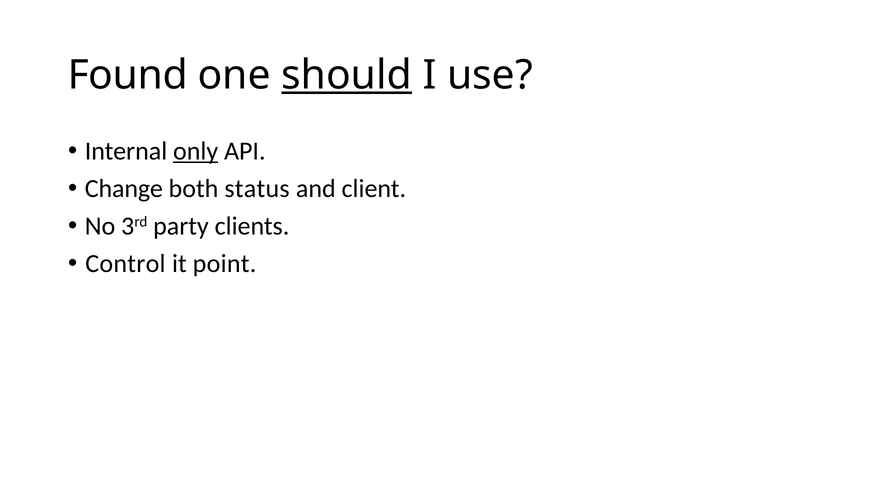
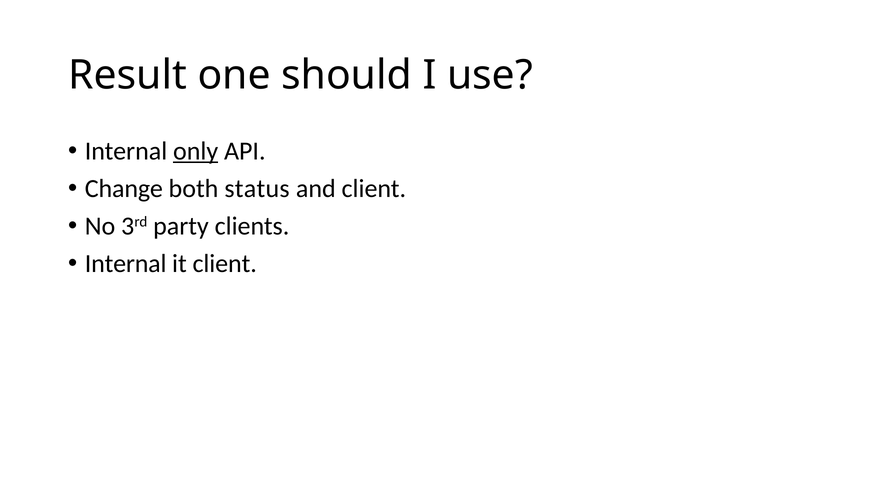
Found: Found -> Result
should underline: present -> none
Control at (125, 263): Control -> Internal
it point: point -> client
